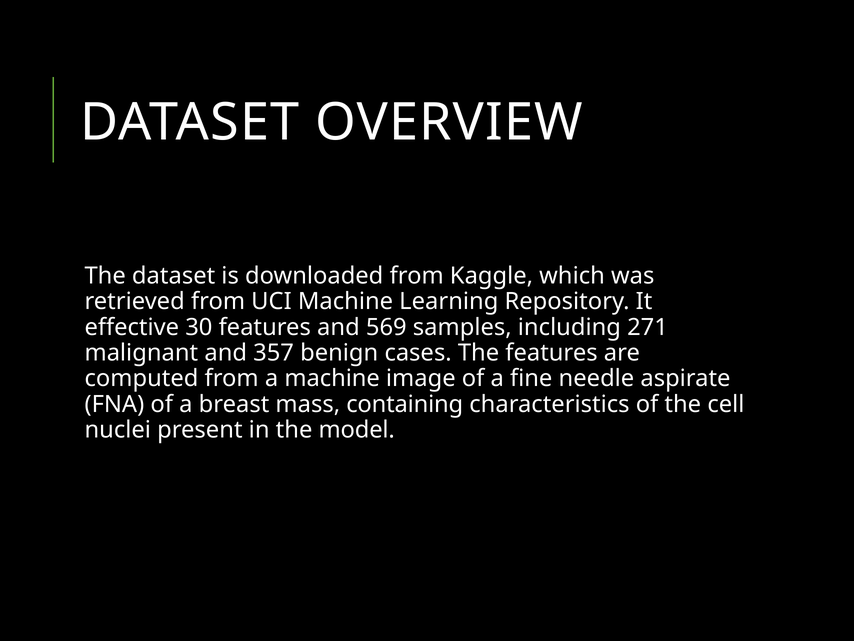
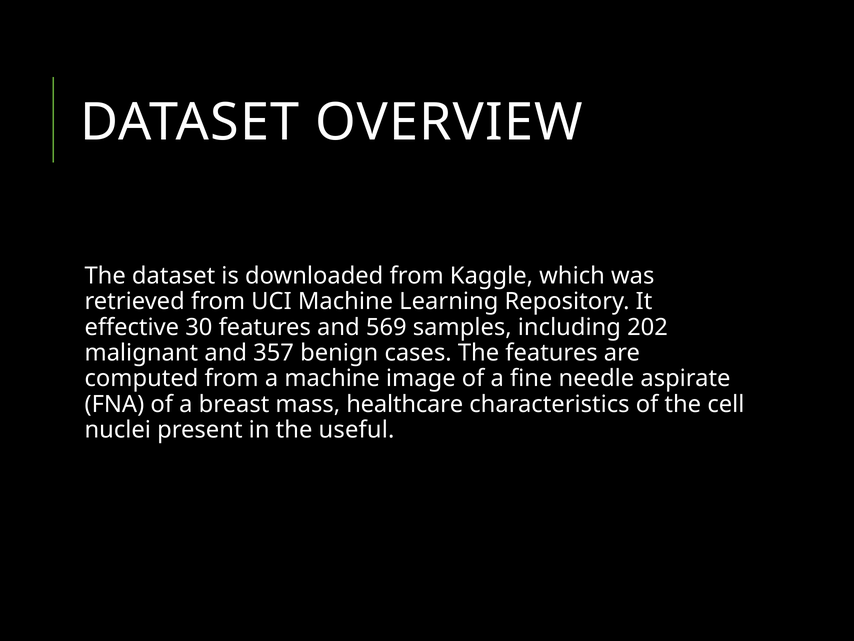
271: 271 -> 202
containing: containing -> healthcare
model: model -> useful
